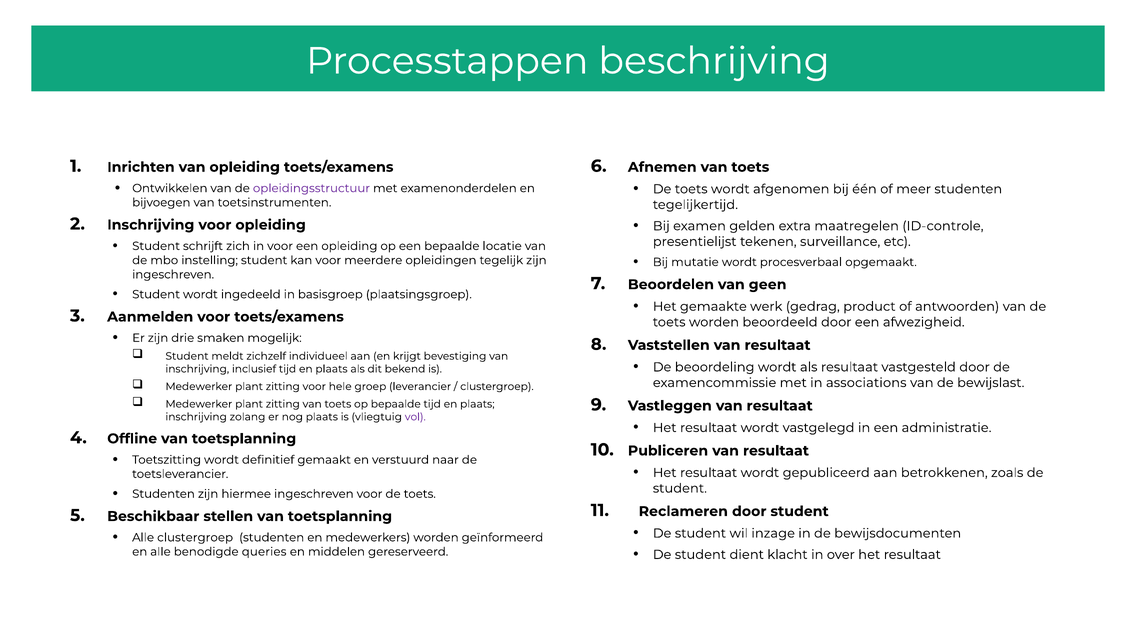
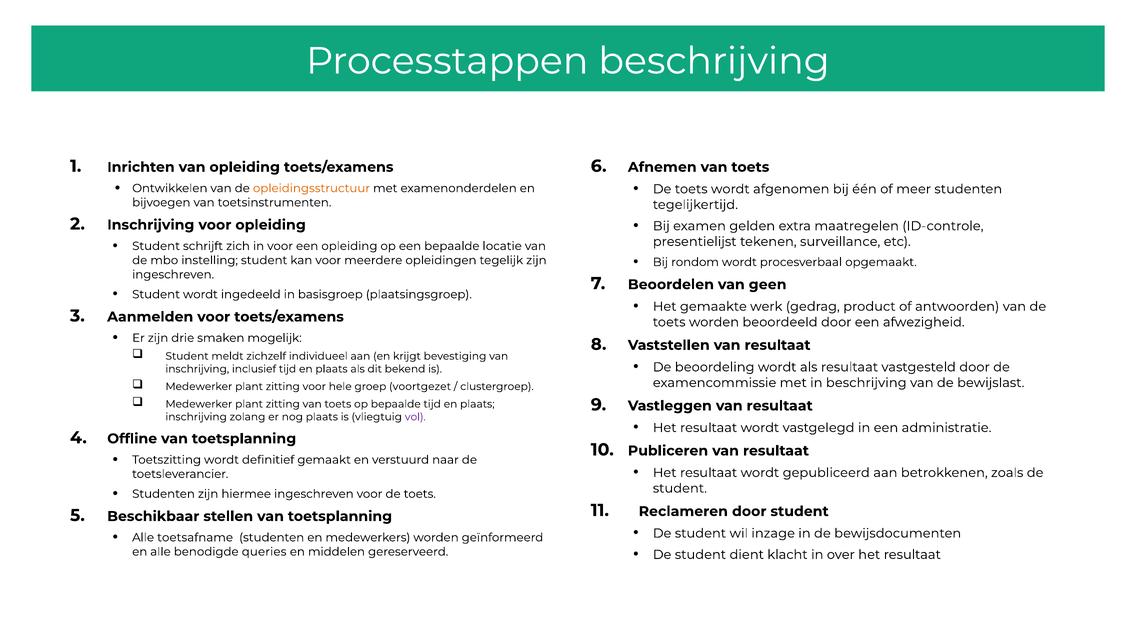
opleidingsstructuur colour: purple -> orange
mutatie: mutatie -> rondom
in associations: associations -> beschrijving
leverancier: leverancier -> voortgezet
Alle clustergroep: clustergroep -> toetsafname
